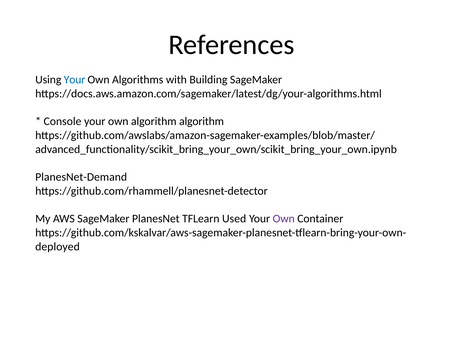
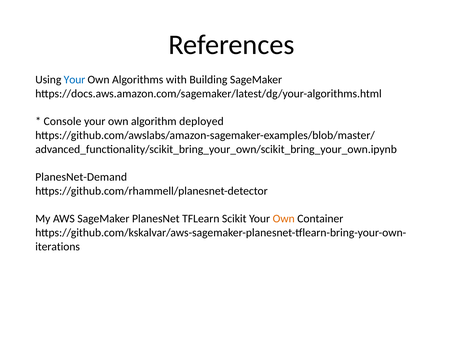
algorithm algorithm: algorithm -> deployed
Used: Used -> Scikit
Own at (284, 218) colour: purple -> orange
deployed: deployed -> iterations
